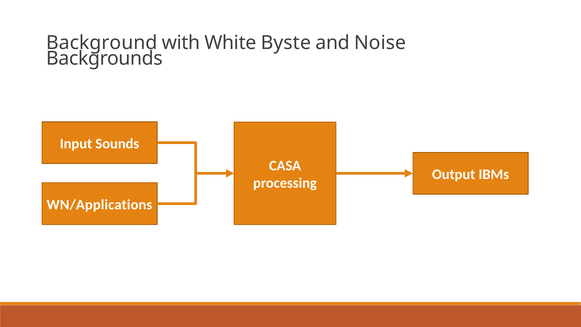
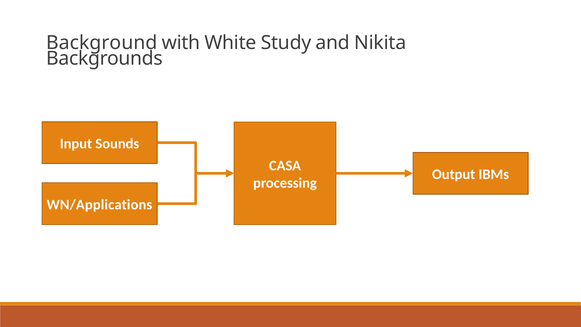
Byste: Byste -> Study
Noise: Noise -> Nikita
